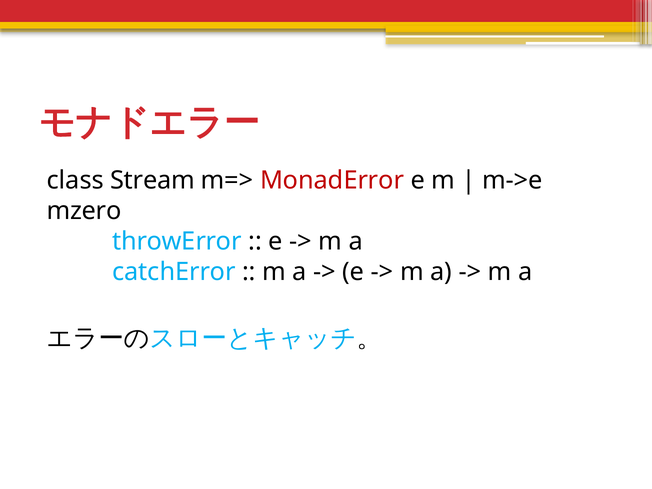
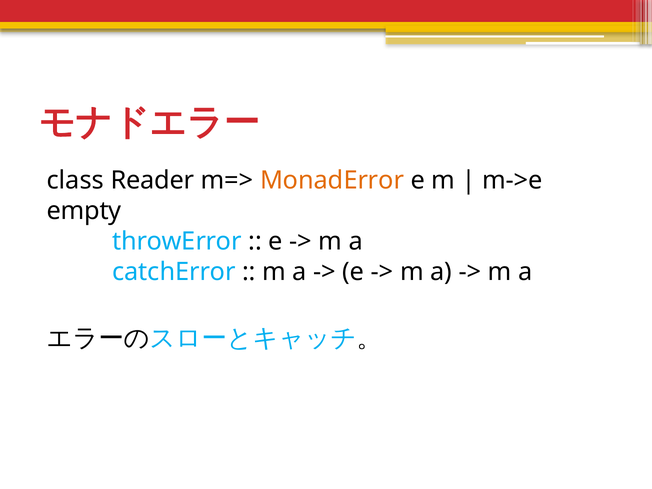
Stream: Stream -> Reader
MonadError colour: red -> orange
mzero: mzero -> empty
